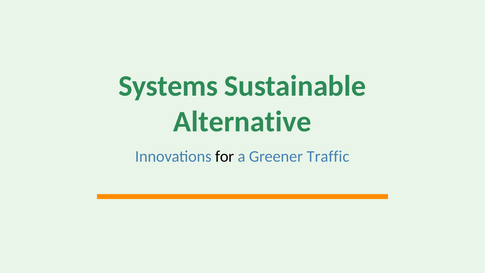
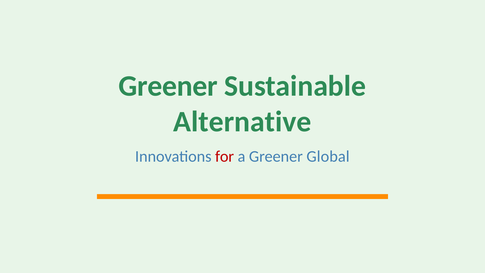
Systems at (168, 86): Systems -> Greener
for colour: black -> red
Traffic: Traffic -> Global
